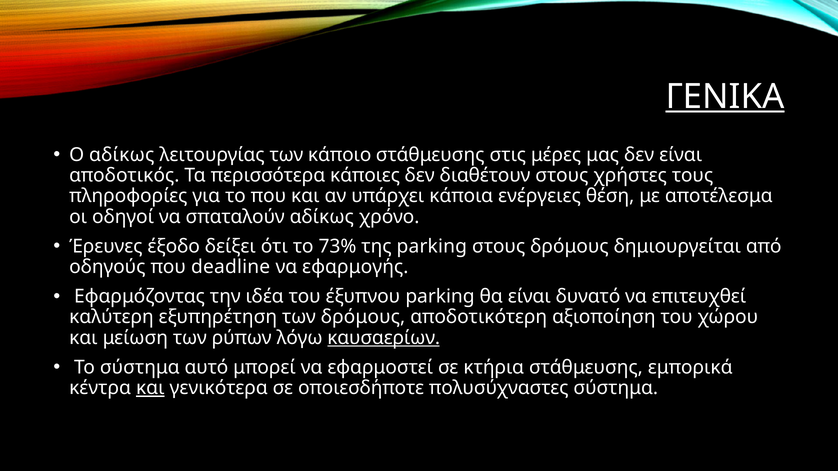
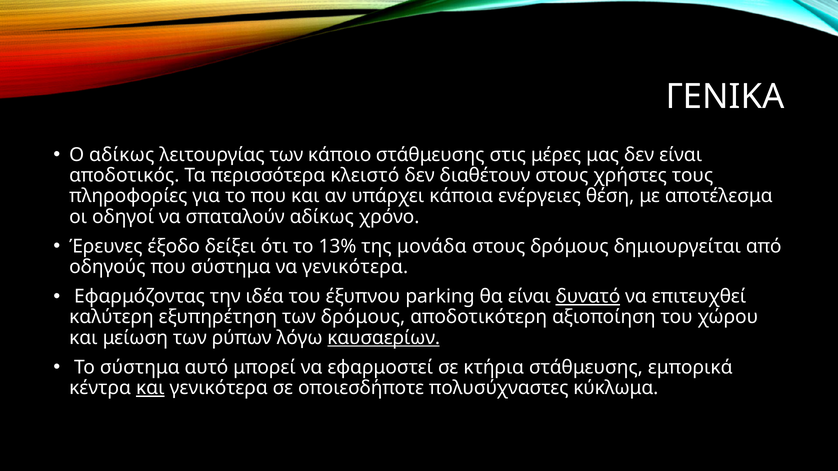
ΓΕΝΙΚΑ underline: present -> none
κάποιες: κάποιες -> κλειστό
73%: 73% -> 13%
της parking: parking -> μονάδα
που deadline: deadline -> σύστημα
να εφαρμογής: εφαρμογής -> γενικότερα
δυνατό underline: none -> present
πολυσύχναστες σύστημα: σύστημα -> κύκλωμα
